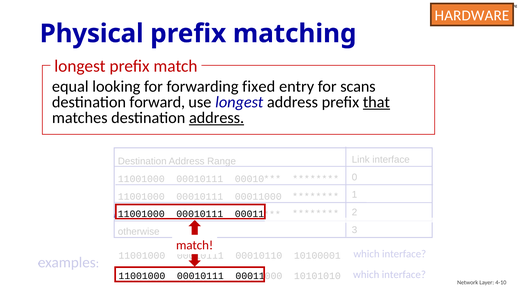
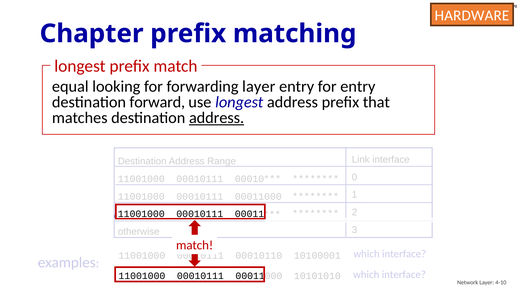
Physical: Physical -> Chapter
forwarding fixed: fixed -> layer
for scans: scans -> entry
that underline: present -> none
